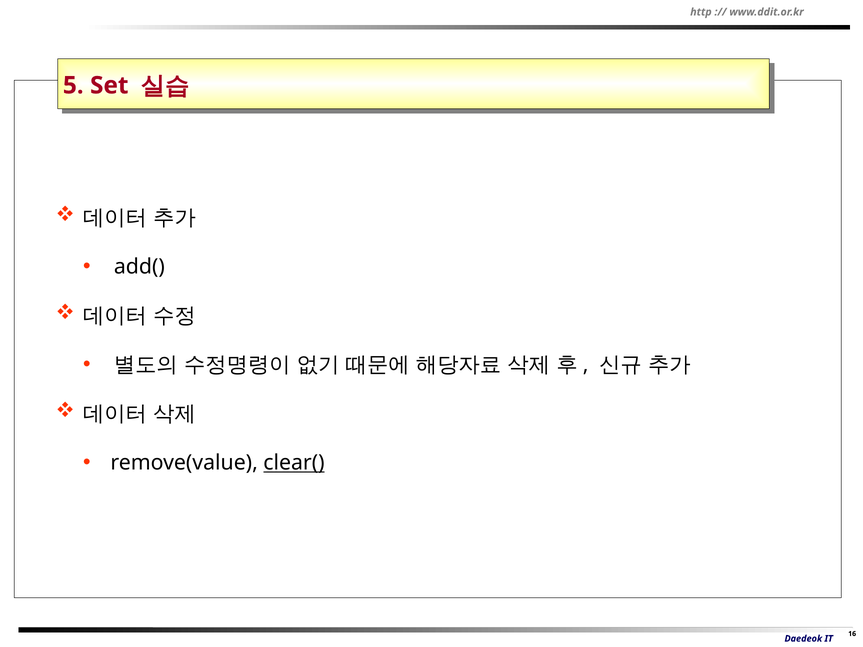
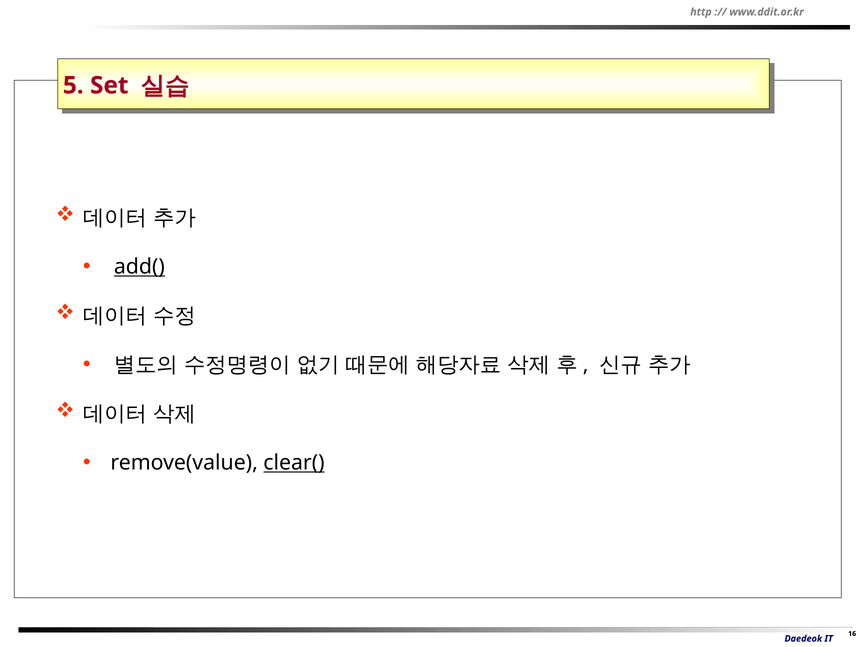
add( underline: none -> present
